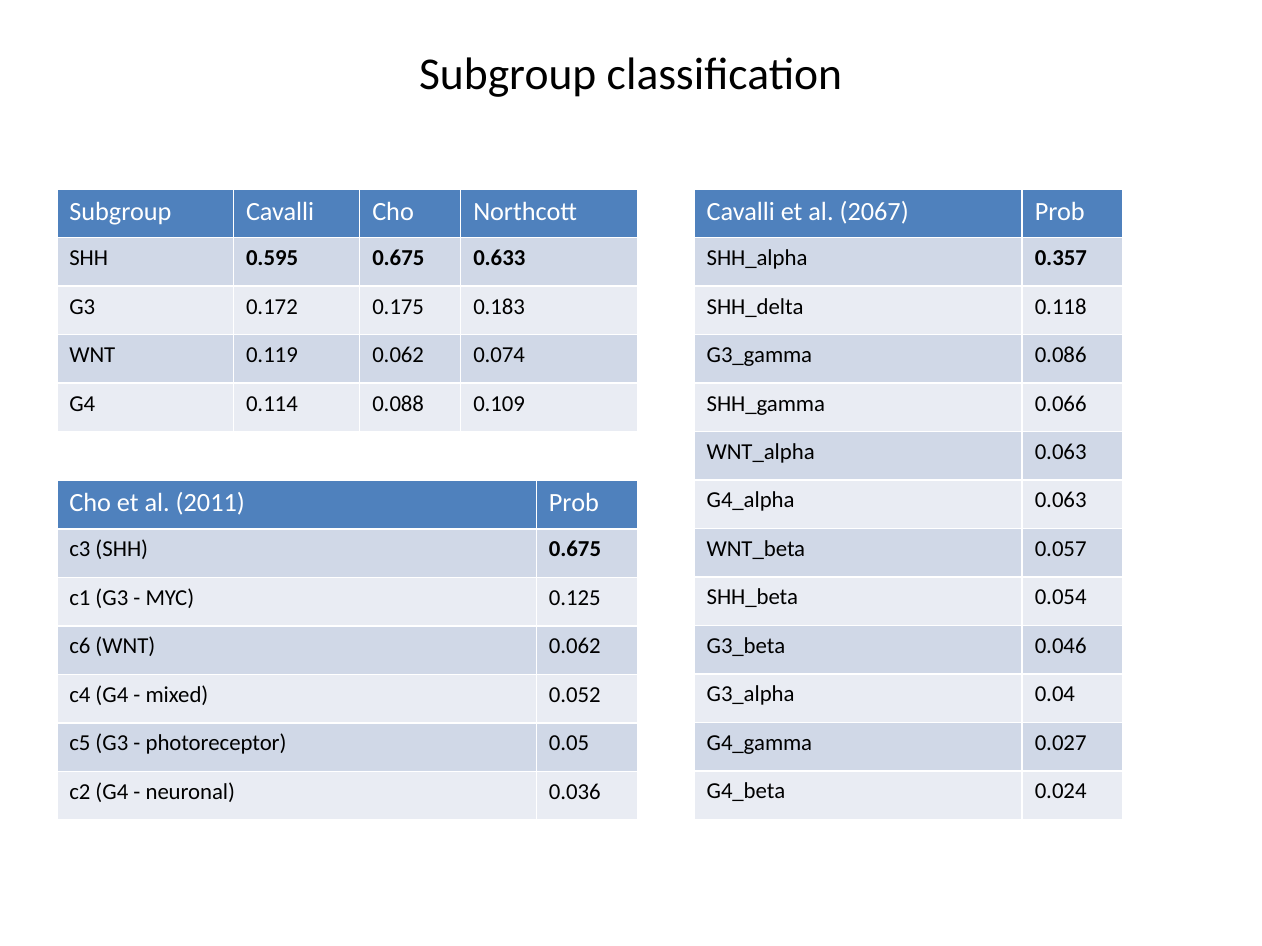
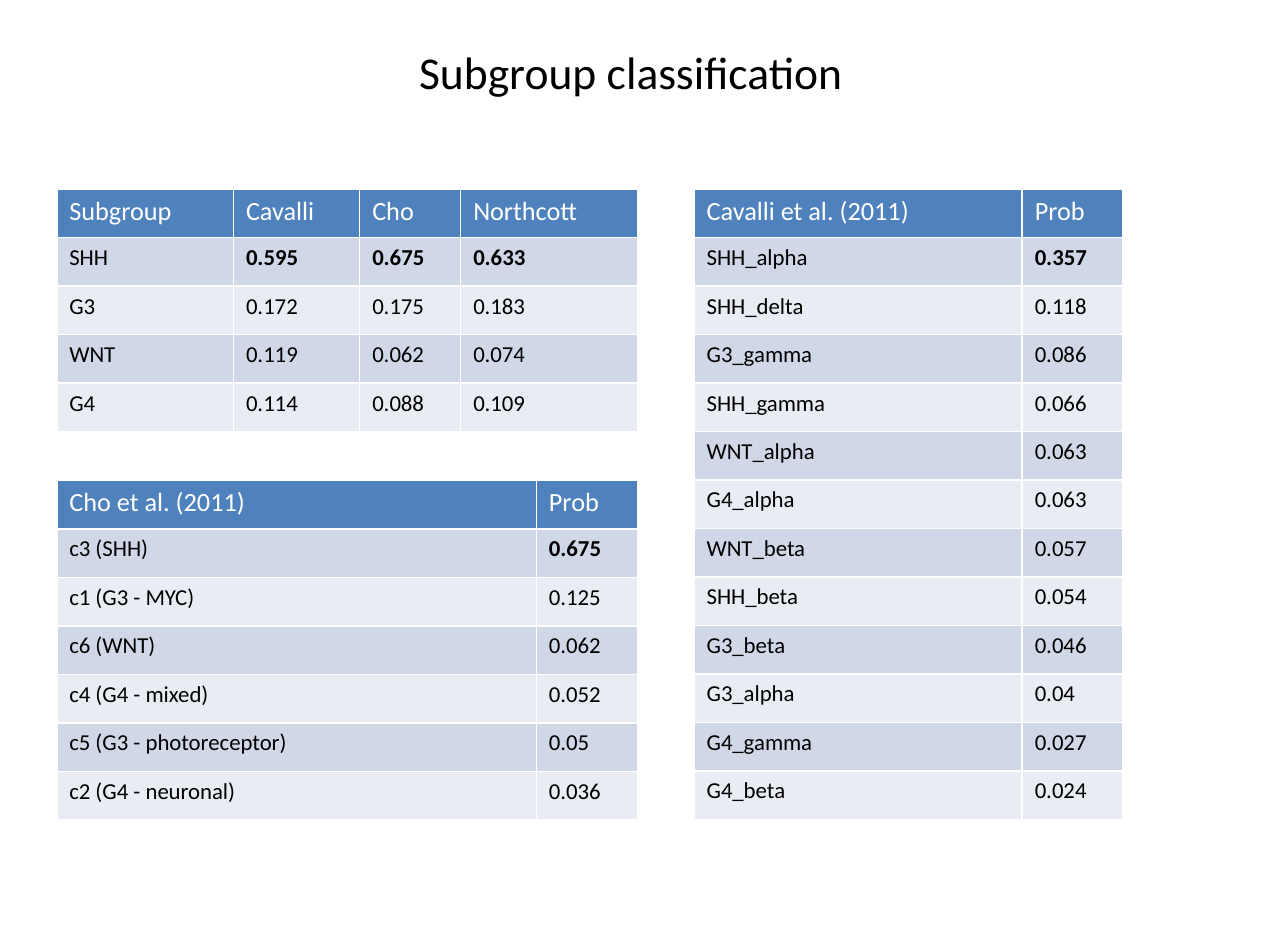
Cavalli et al 2067: 2067 -> 2011
